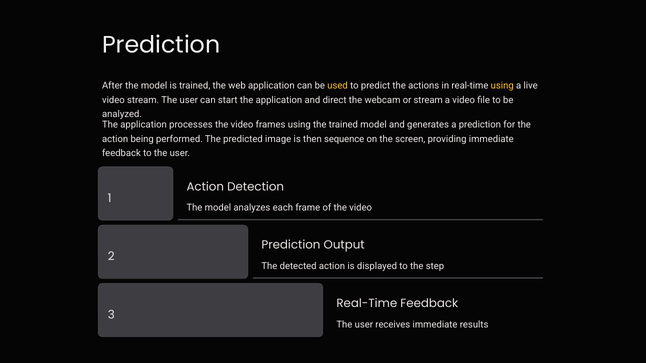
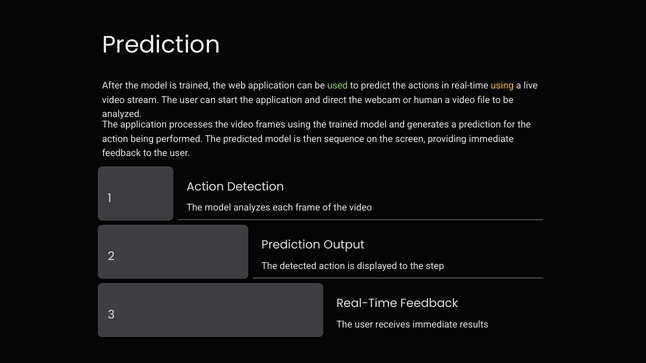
used colour: yellow -> light green
or stream: stream -> human
predicted image: image -> model
